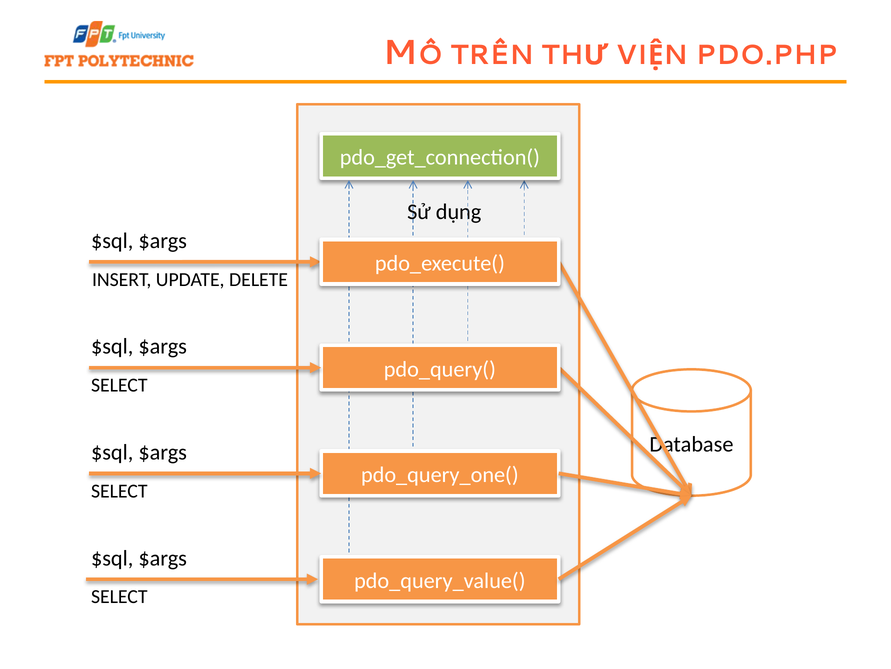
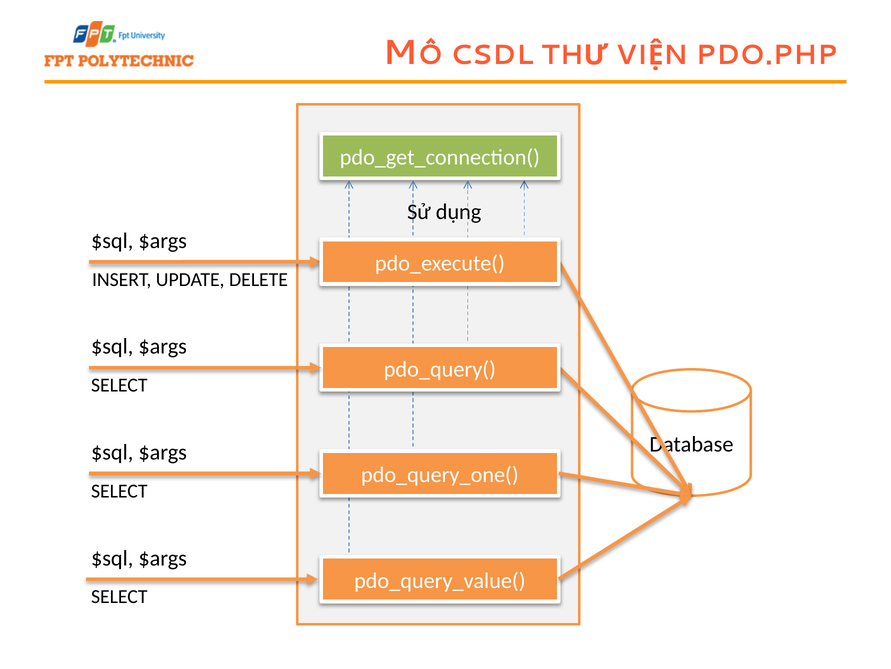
TRÊN: TRÊN -> CSDL
